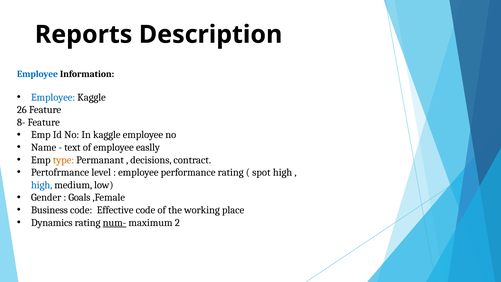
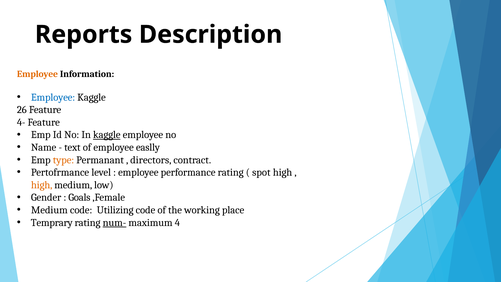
Employee at (37, 74) colour: blue -> orange
8-: 8- -> 4-
kaggle at (107, 135) underline: none -> present
decisions: decisions -> directors
high at (42, 185) colour: blue -> orange
Business at (49, 210): Business -> Medium
Effective: Effective -> Utilizing
Dynamics: Dynamics -> Temprary
2: 2 -> 4
